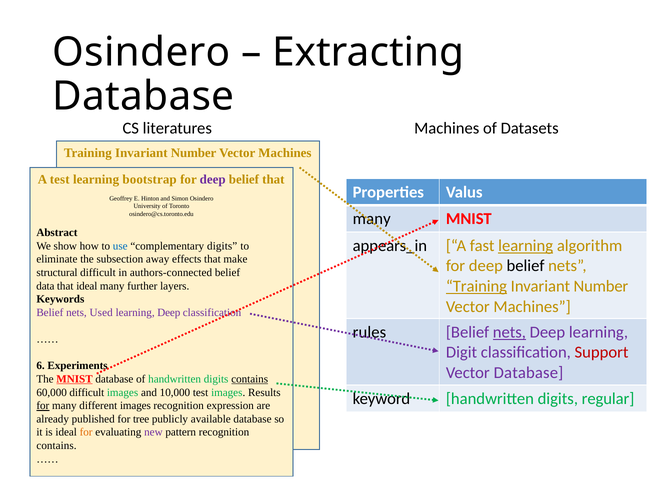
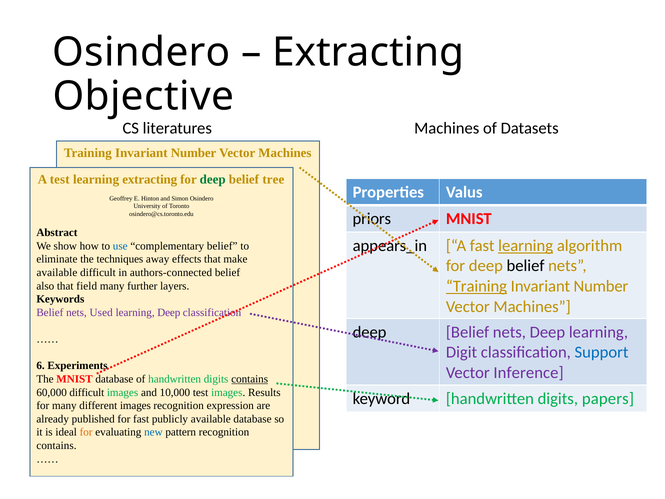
Database at (143, 96): Database -> Objective
learning bootstrap: bootstrap -> extracting
deep at (213, 180) colour: purple -> green
belief that: that -> tree
many at (372, 219): many -> priors
complementary digits: digits -> belief
subsection: subsection -> techniques
structural at (57, 272): structural -> available
data: data -> also
that ideal: ideal -> field
rules at (369, 332): rules -> deep
nets at (509, 332) underline: present -> none
Support colour: red -> blue
Vector Database: Database -> Inference
MNIST at (75, 379) underline: present -> none
regular: regular -> papers
for at (43, 405) underline: present -> none
for tree: tree -> fast
new colour: purple -> blue
